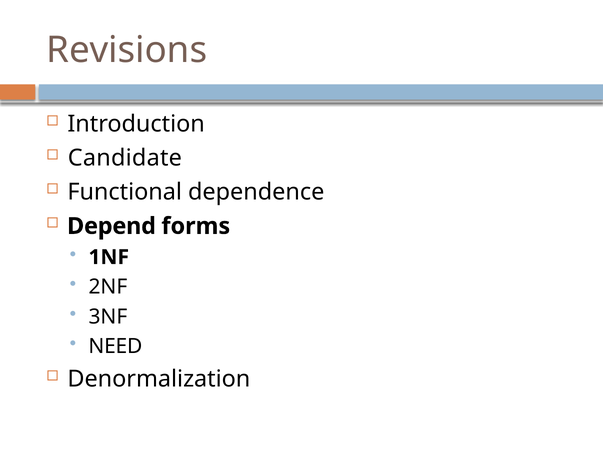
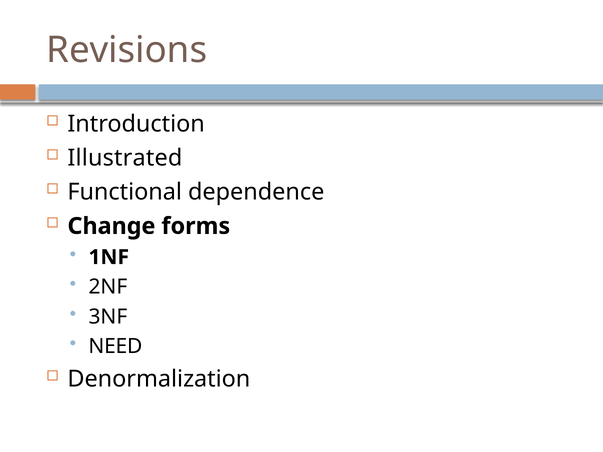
Candidate: Candidate -> Illustrated
Depend: Depend -> Change
